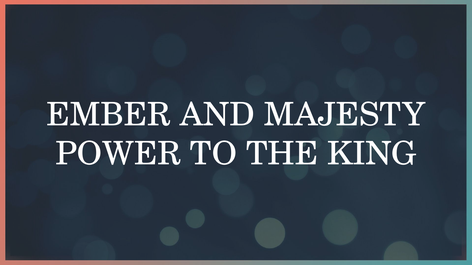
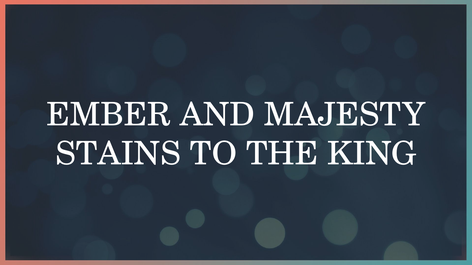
POWER: POWER -> STAINS
